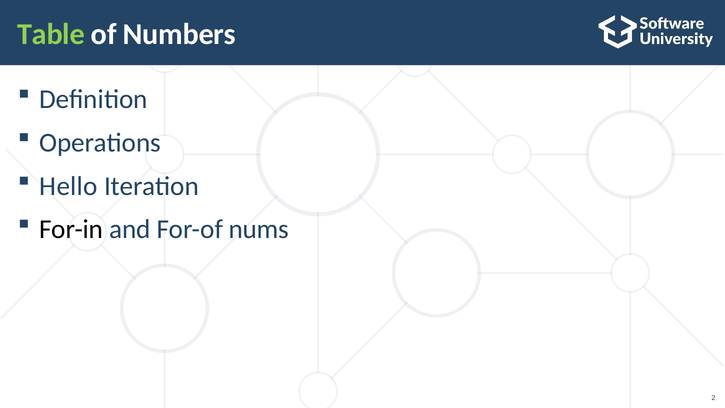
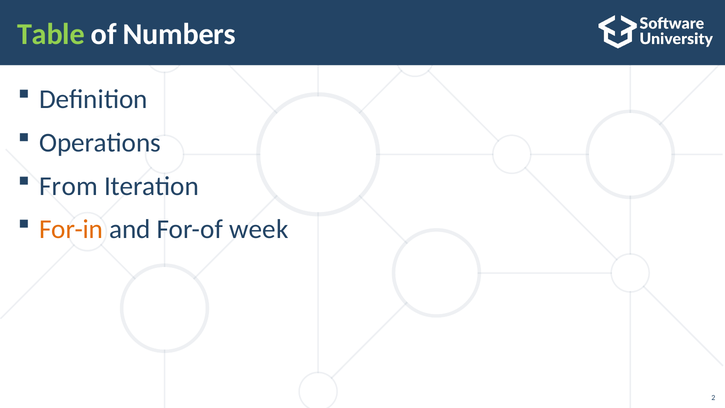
Hello: Hello -> From
For-in colour: black -> orange
nums: nums -> week
